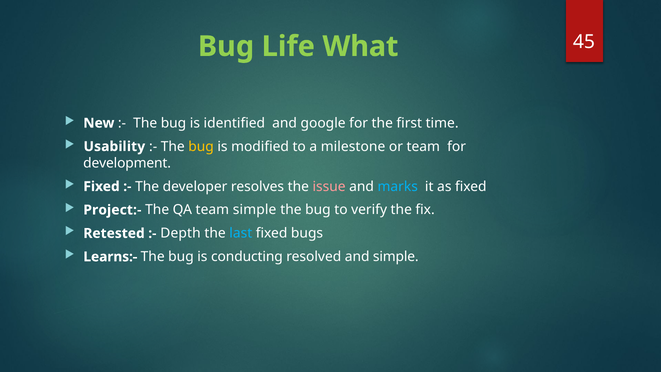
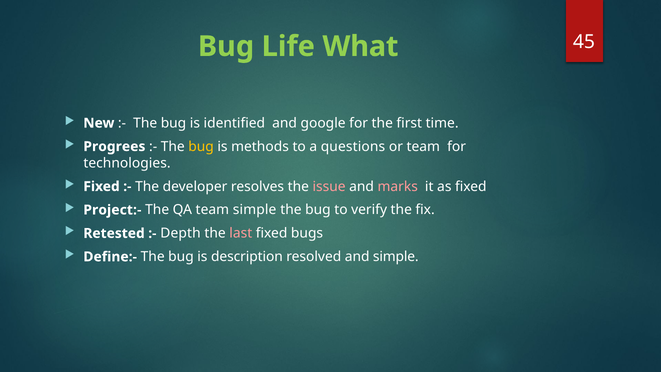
Usability: Usability -> Progrees
modified: modified -> methods
milestone: milestone -> questions
development: development -> technologies
marks colour: light blue -> pink
last colour: light blue -> pink
Learns:-: Learns:- -> Define:-
conducting: conducting -> description
